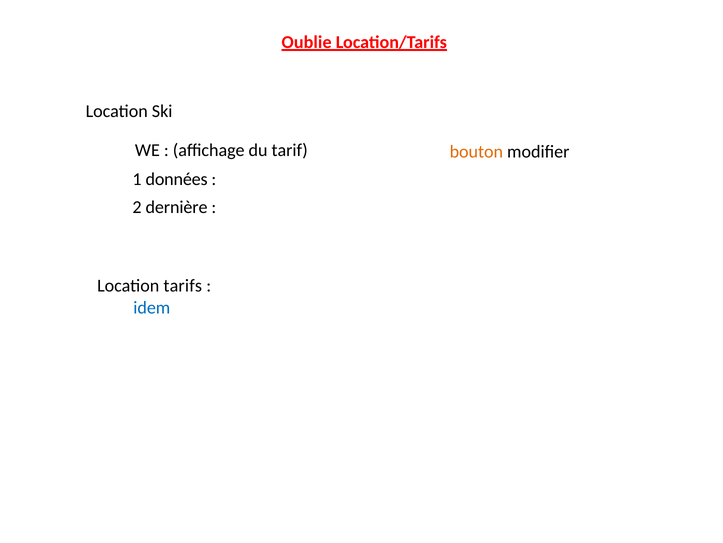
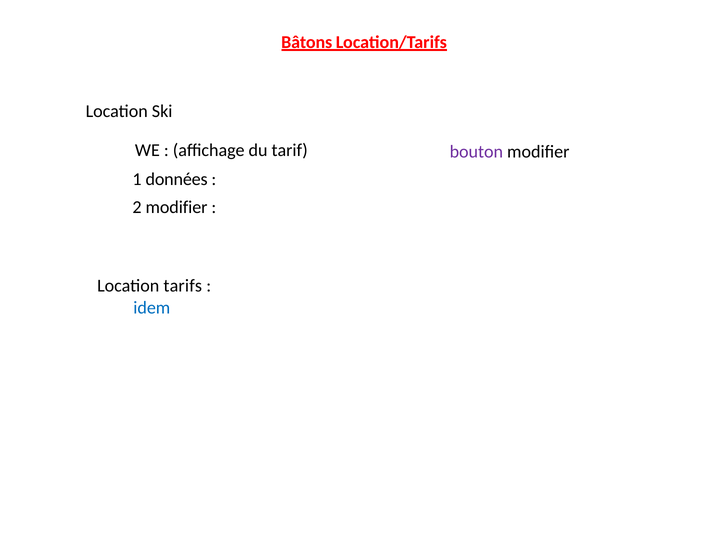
Oublie: Oublie -> Bâtons
bouton colour: orange -> purple
2 dernière: dernière -> modifier
